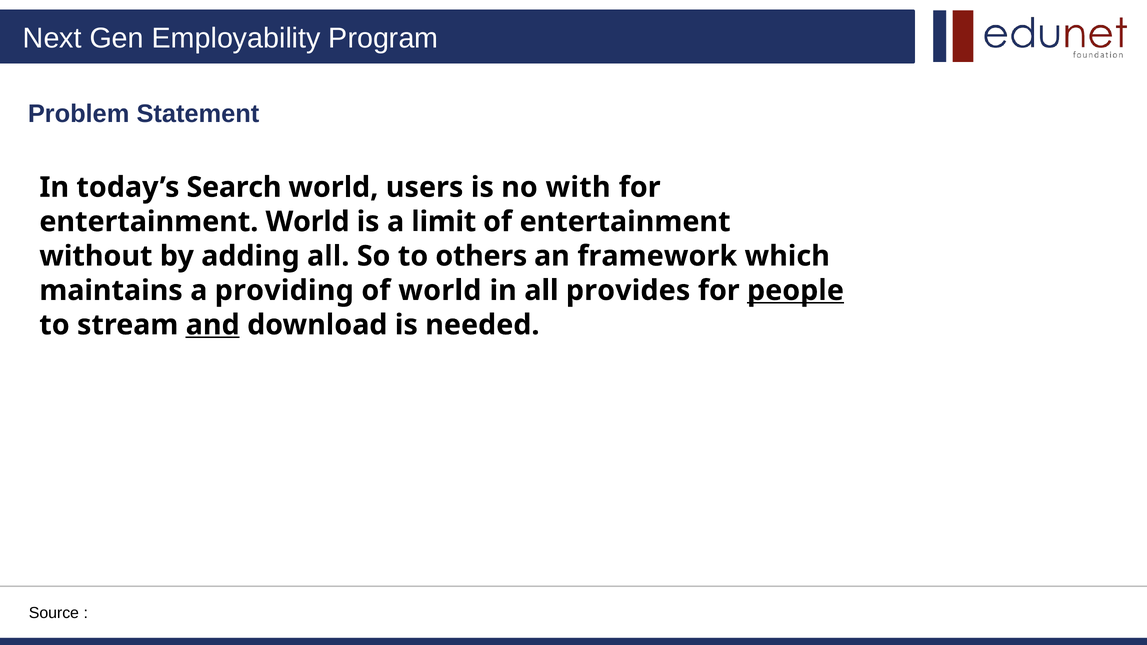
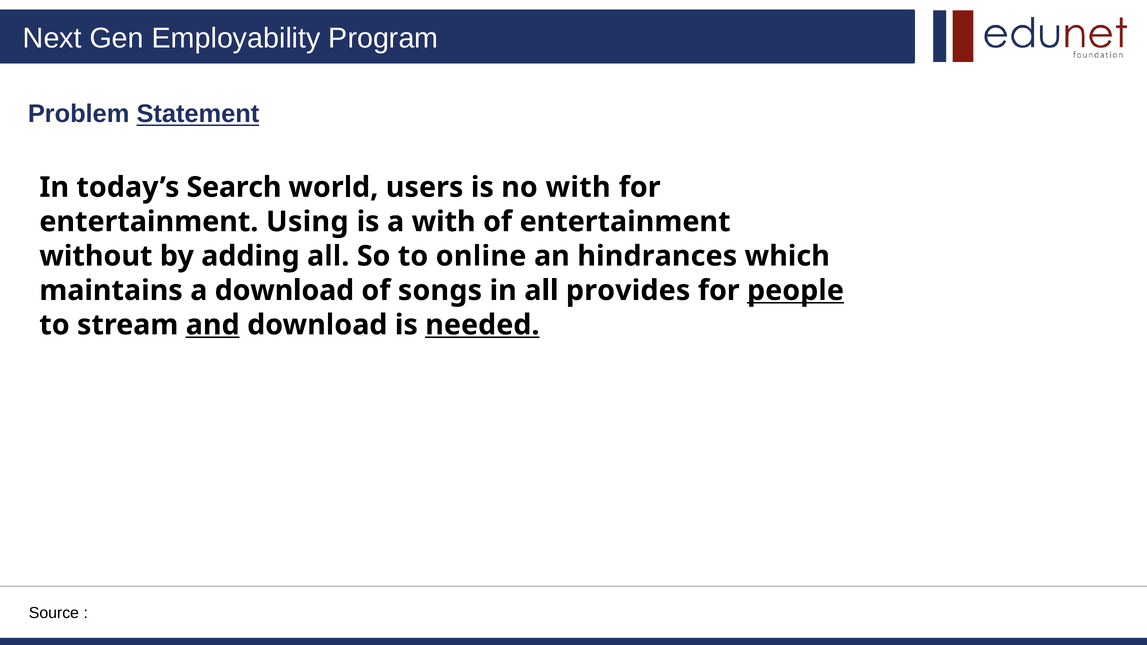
Statement underline: none -> present
entertainment World: World -> Using
a limit: limit -> with
others: others -> online
framework: framework -> hindrances
a providing: providing -> download
of world: world -> songs
needed underline: none -> present
